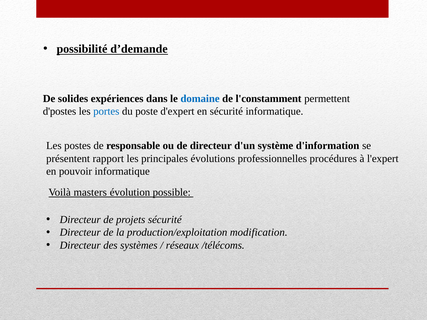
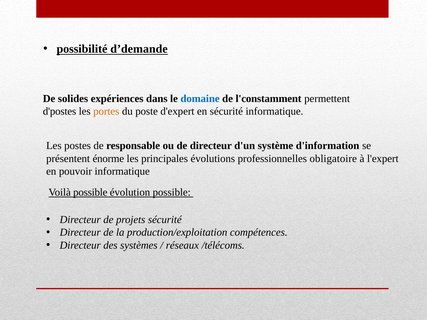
portes colour: blue -> orange
rapport: rapport -> énorme
procédures: procédures -> obligatoire
Voilà masters: masters -> possible
modification: modification -> compétences
